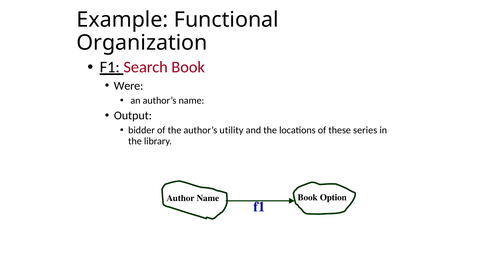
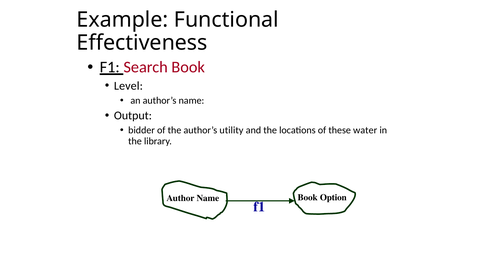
Organization: Organization -> Effectiveness
Were: Were -> Level
series: series -> water
